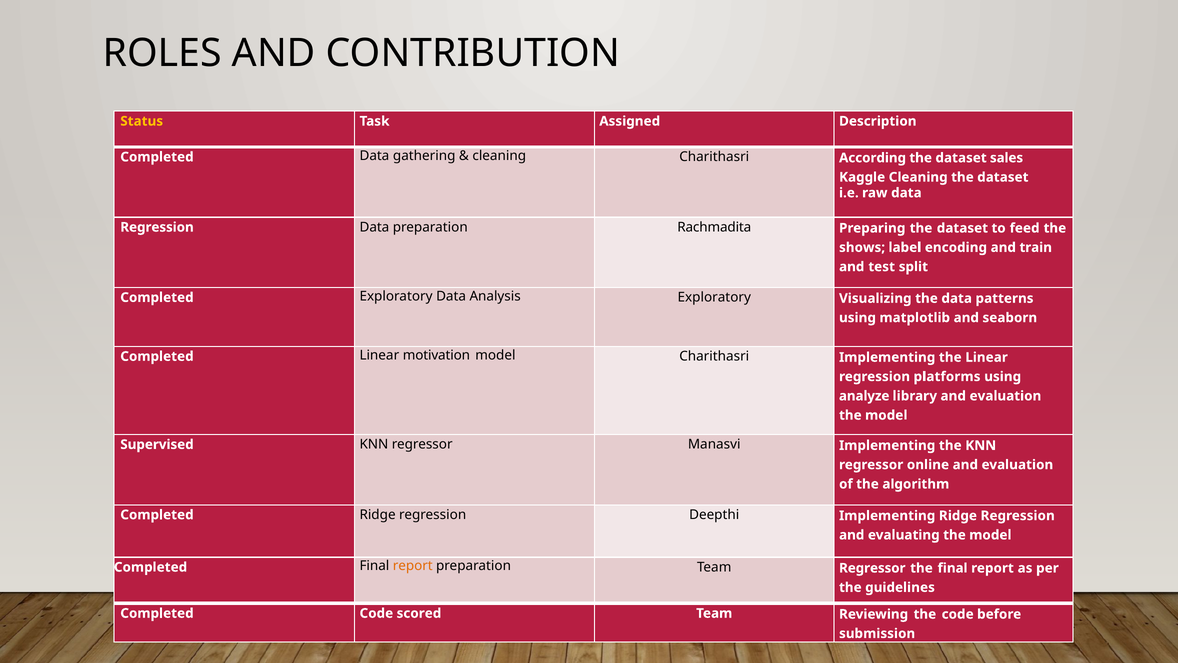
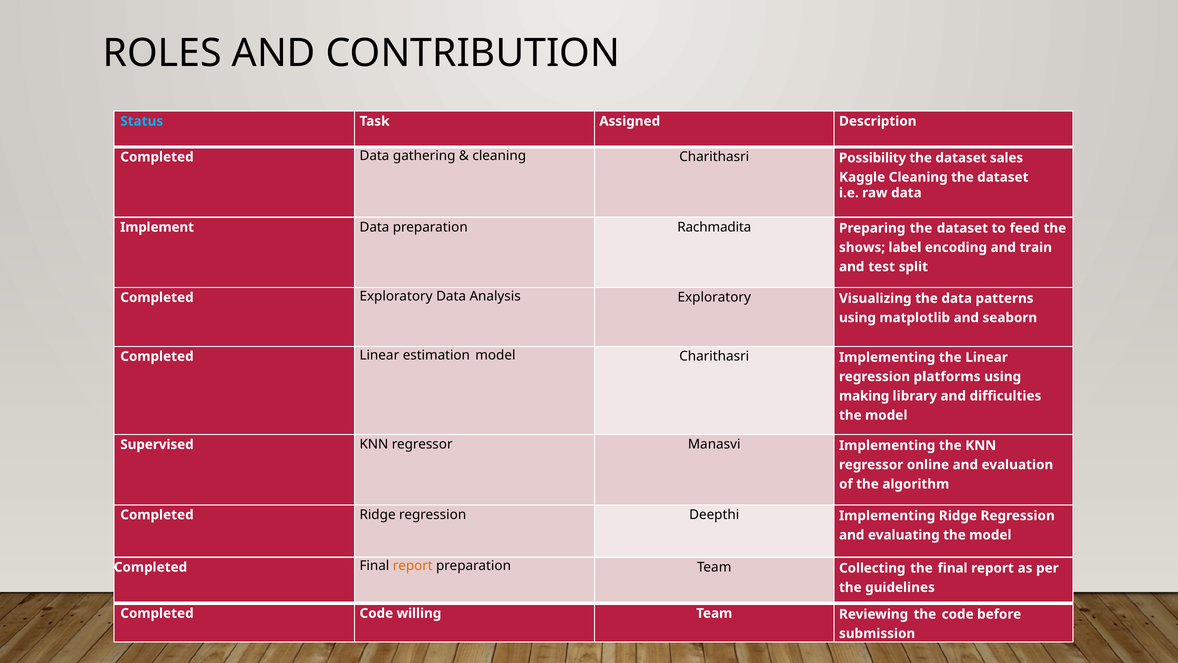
Status colour: yellow -> light blue
According: According -> Possibility
Regression at (157, 227): Regression -> Implement
motivation: motivation -> estimation
analyze: analyze -> making
library and evaluation: evaluation -> difficulties
Team Regressor: Regressor -> Collecting
scored: scored -> willing
